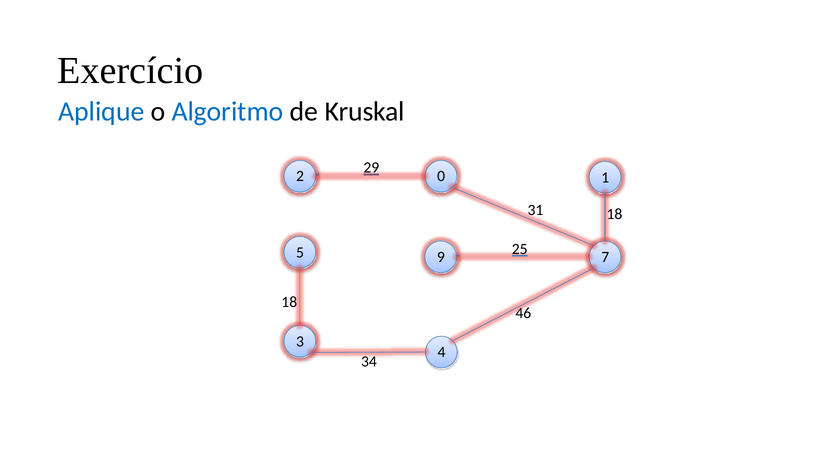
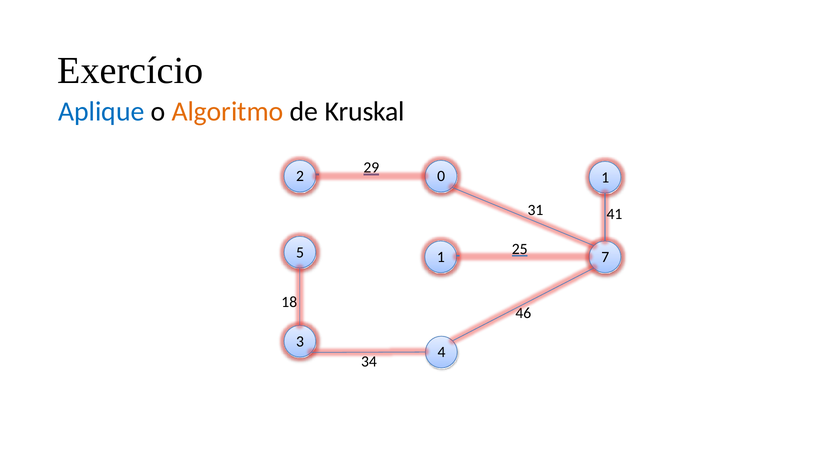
Algoritmo colour: blue -> orange
31 18: 18 -> 41
5 9: 9 -> 1
